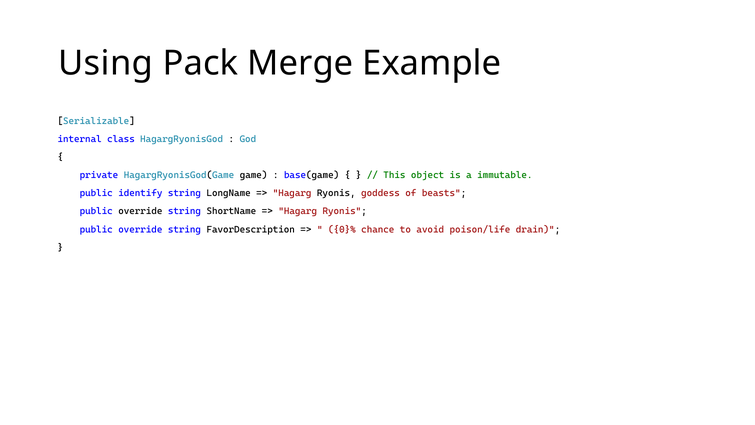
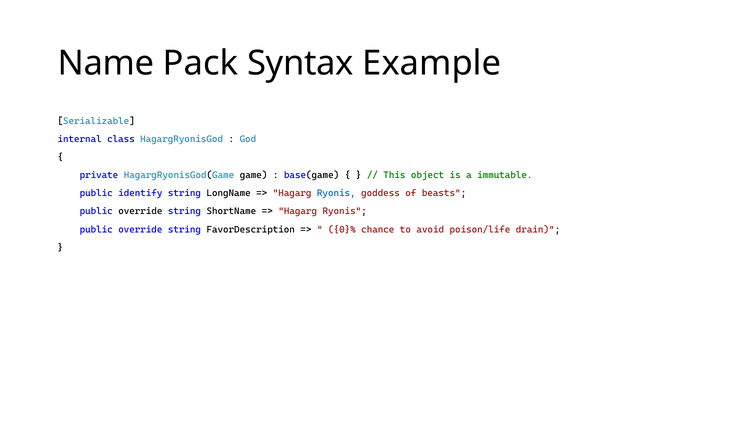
Using: Using -> Name
Merge: Merge -> Syntax
Ryonis at (336, 193) colour: black -> blue
